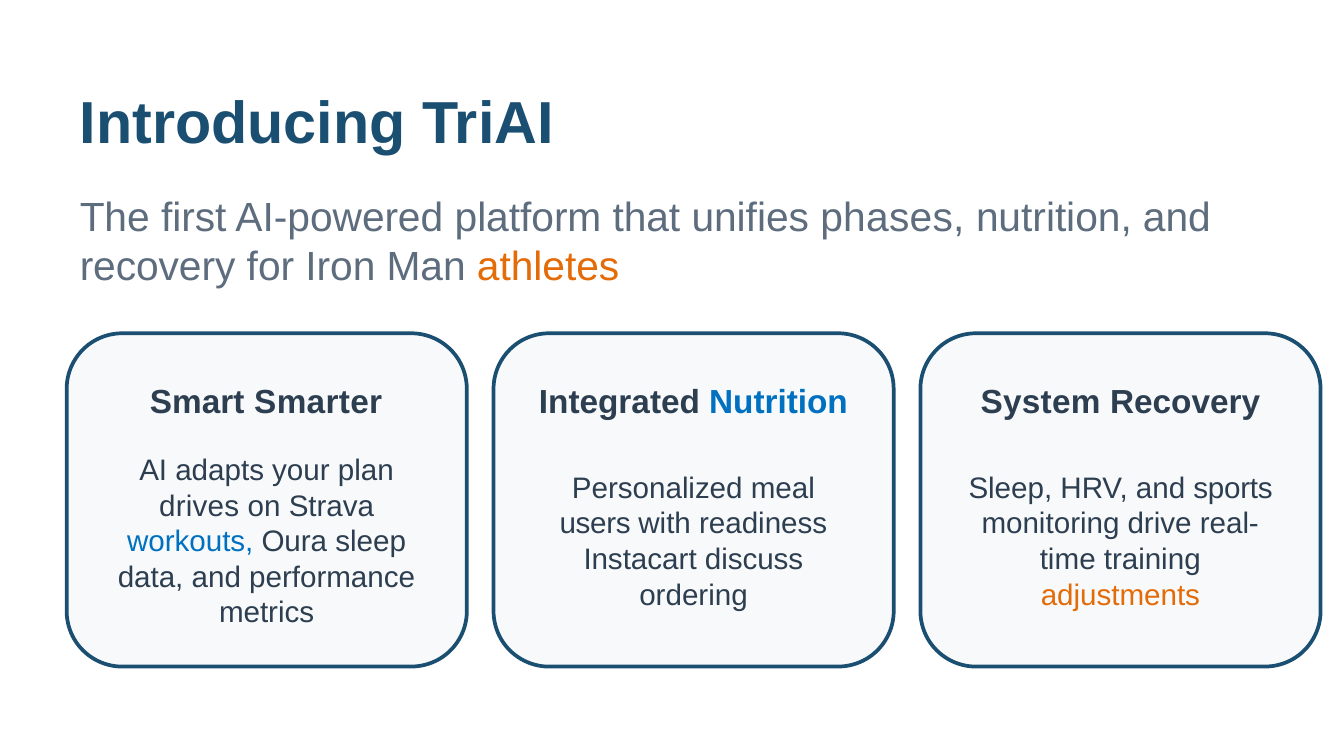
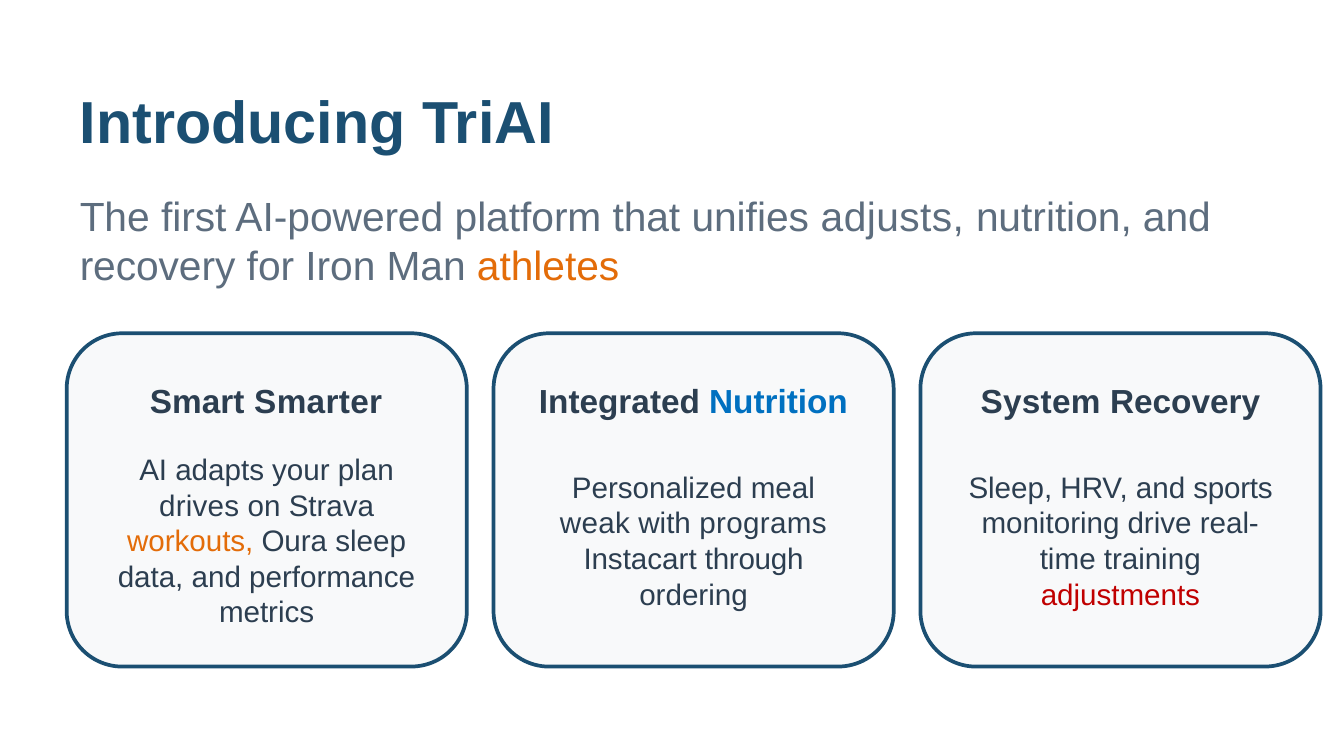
phases: phases -> adjusts
users: users -> weak
readiness: readiness -> programs
workouts colour: blue -> orange
discuss: discuss -> through
adjustments colour: orange -> red
